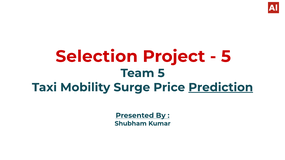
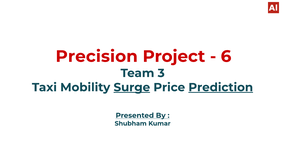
Selection: Selection -> Precision
5 at (226, 57): 5 -> 6
Team 5: 5 -> 3
Surge underline: none -> present
